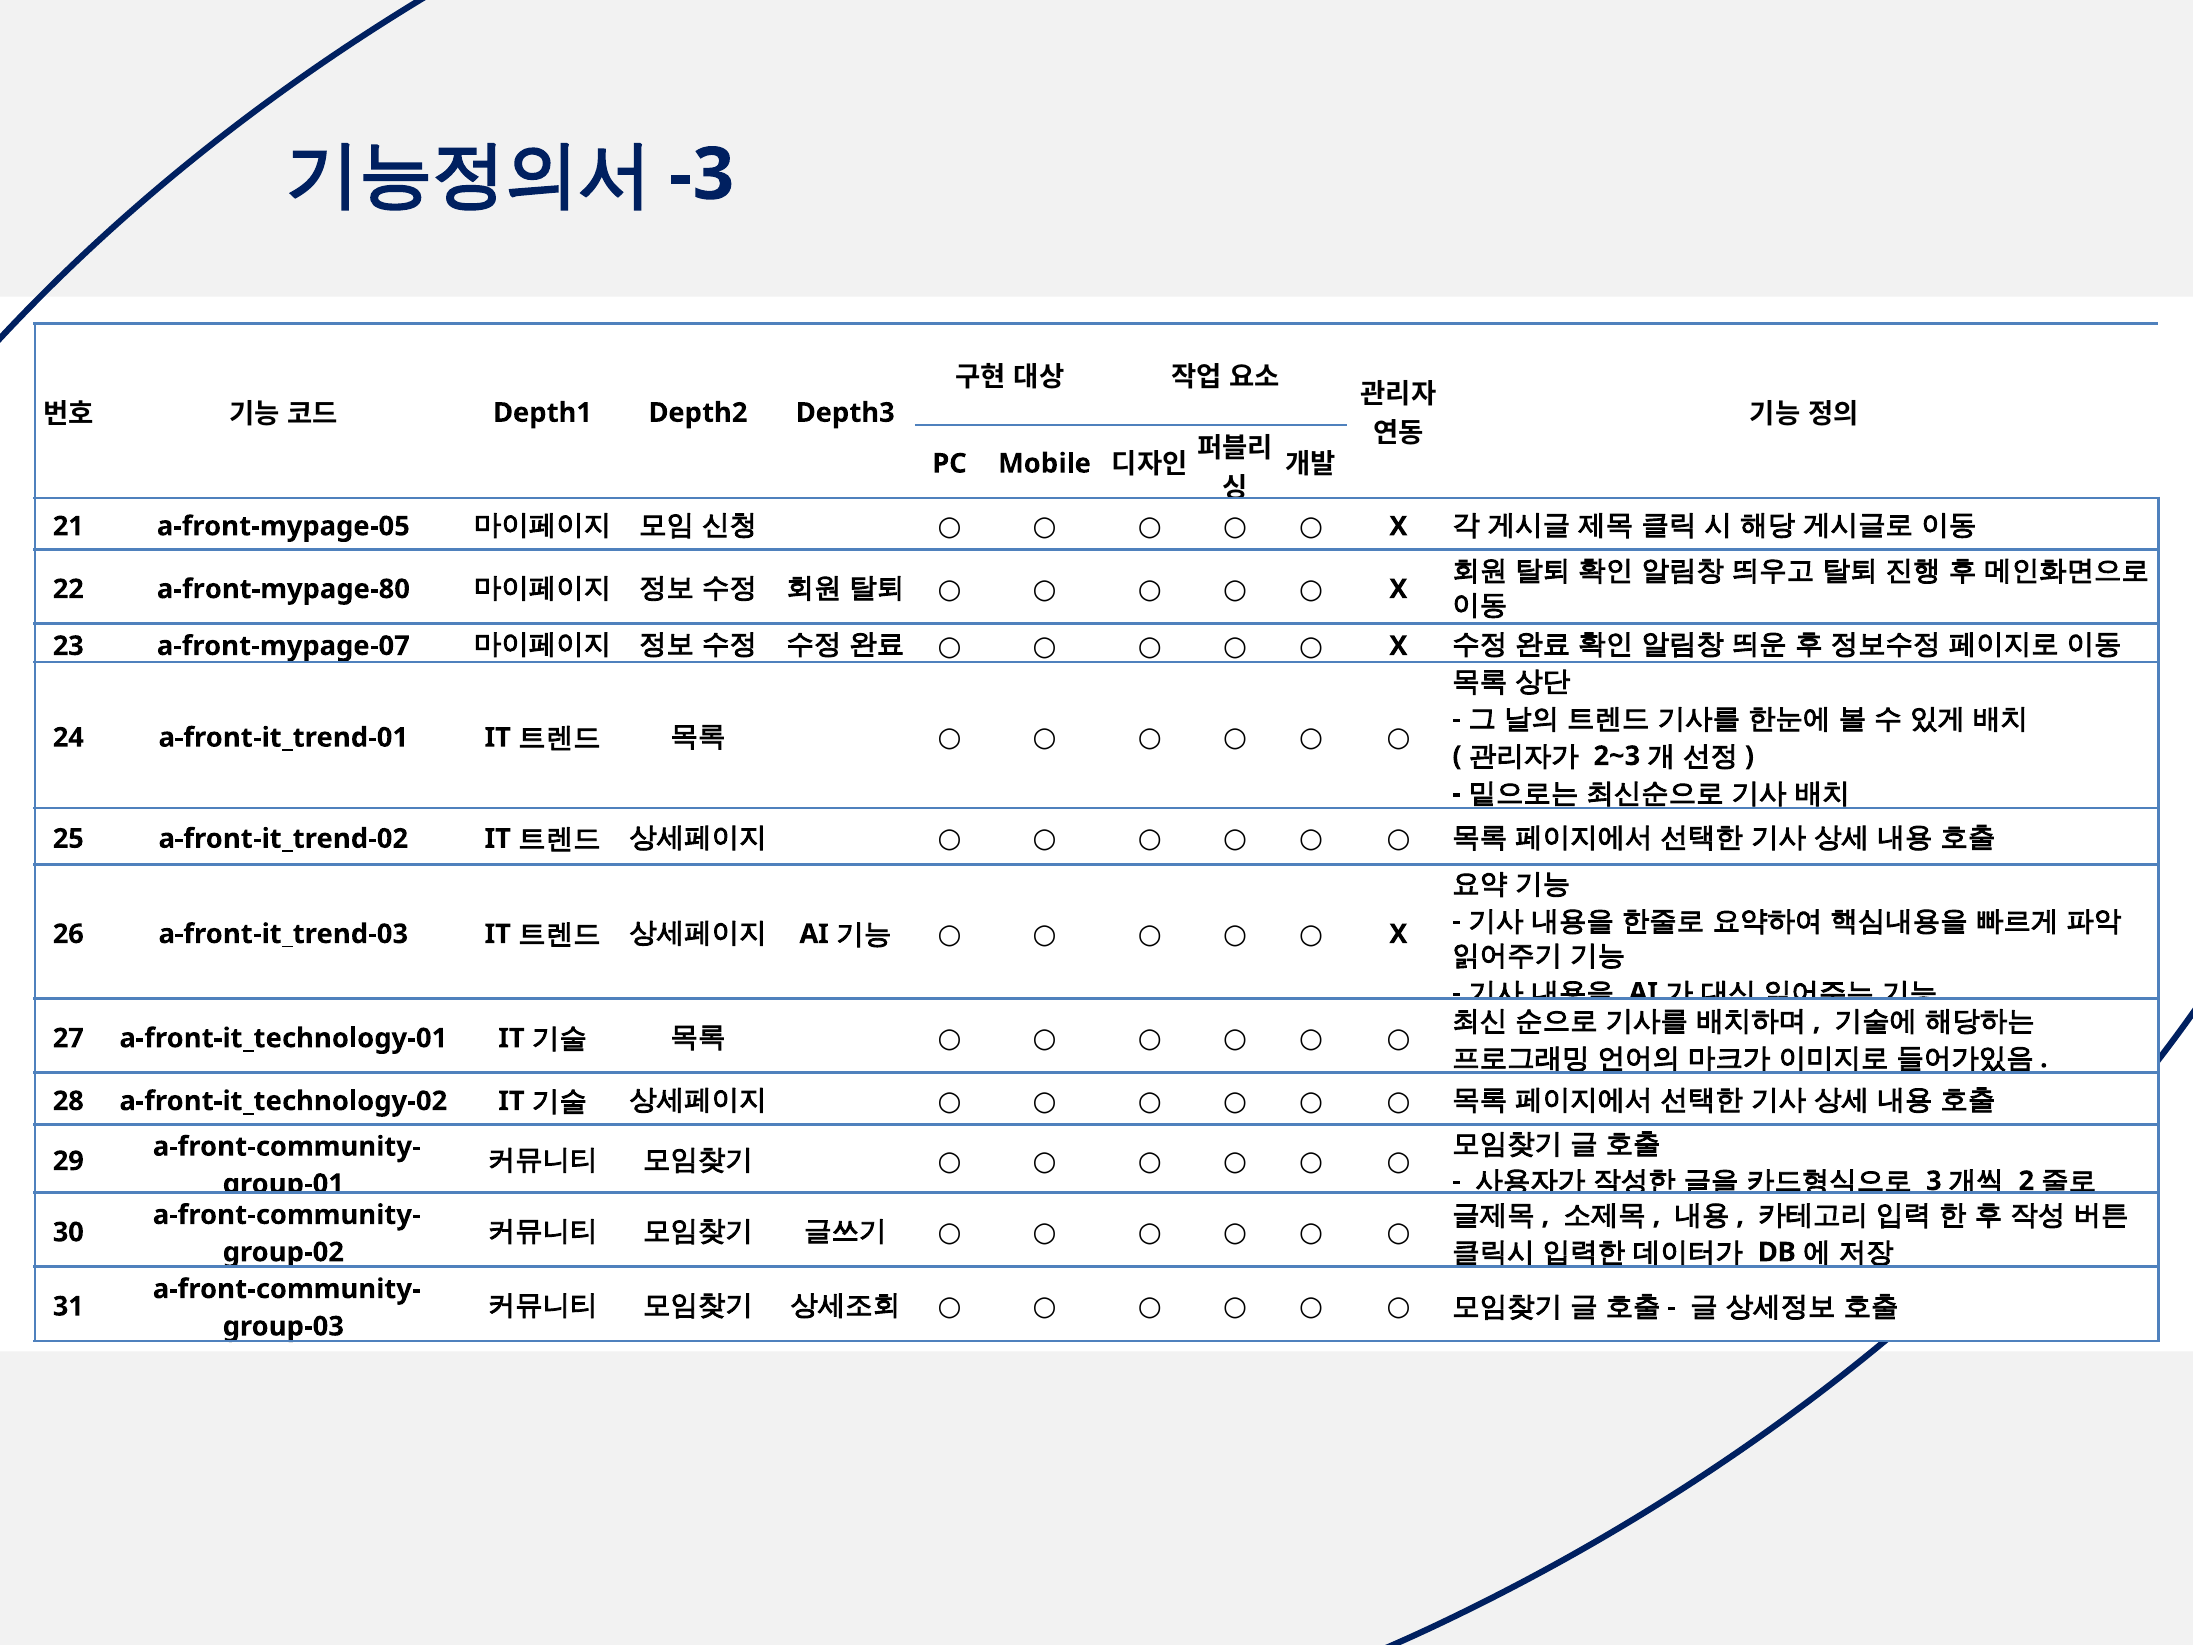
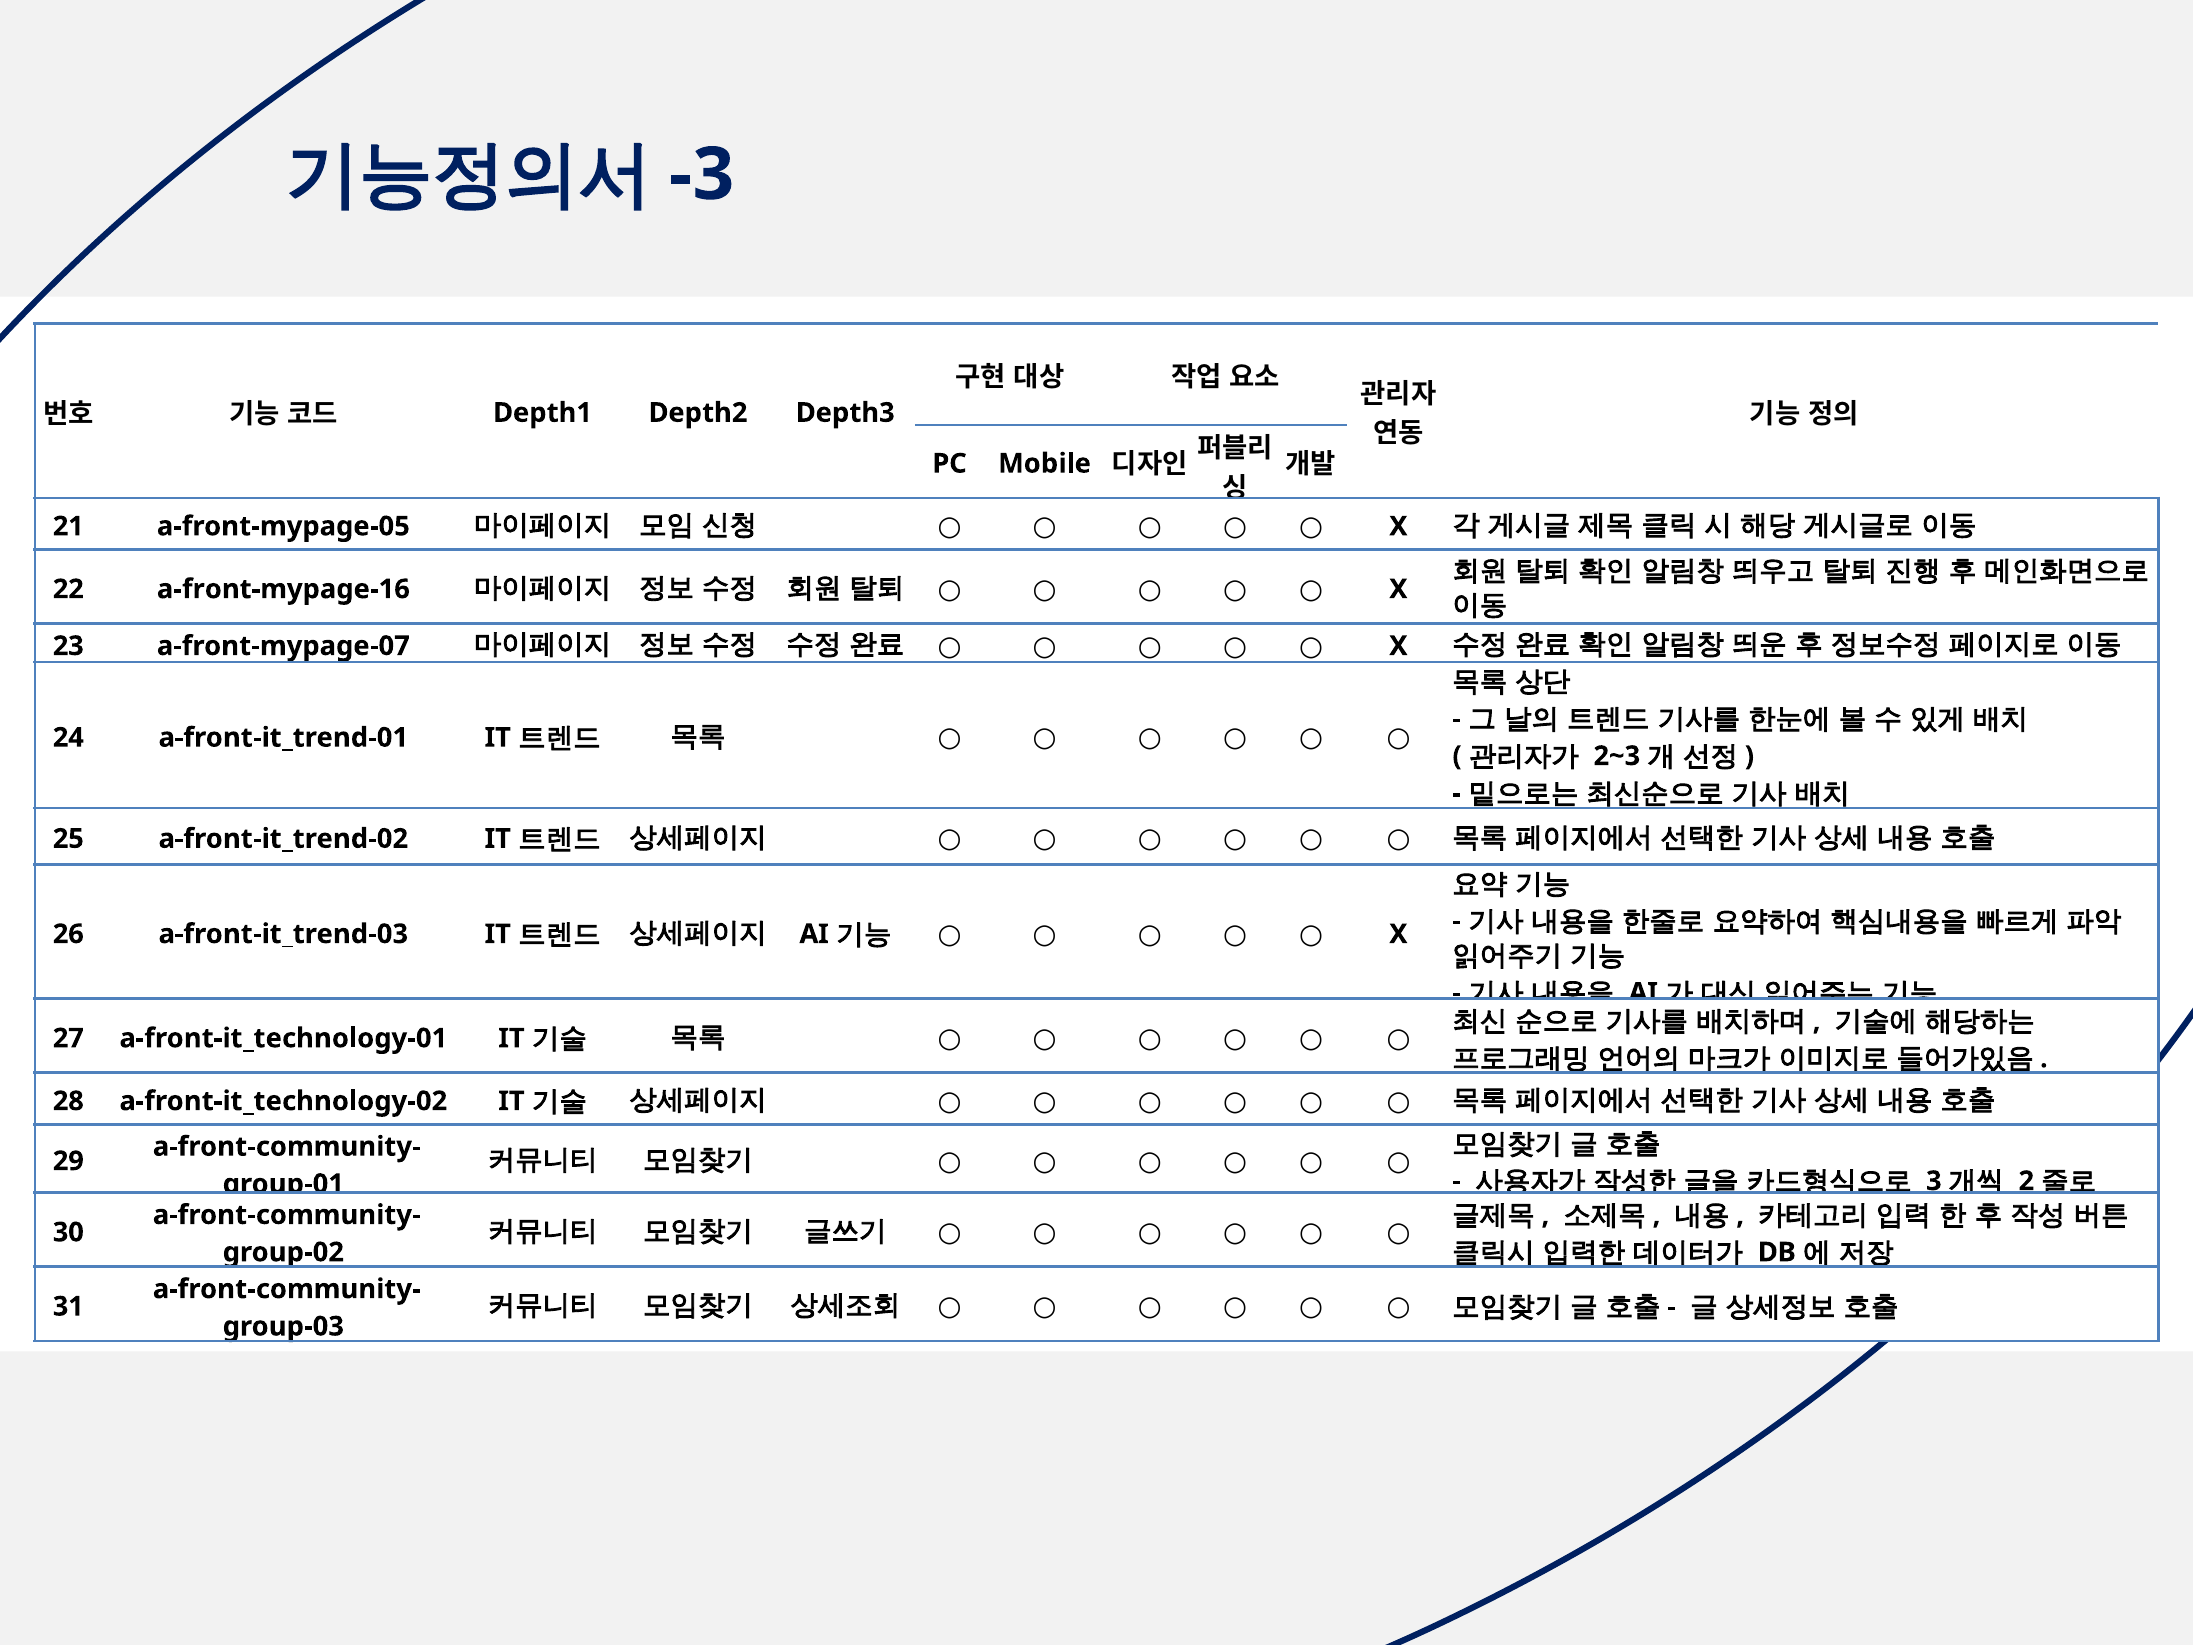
a-front-mypage-80: a-front-mypage-80 -> a-front-mypage-16
